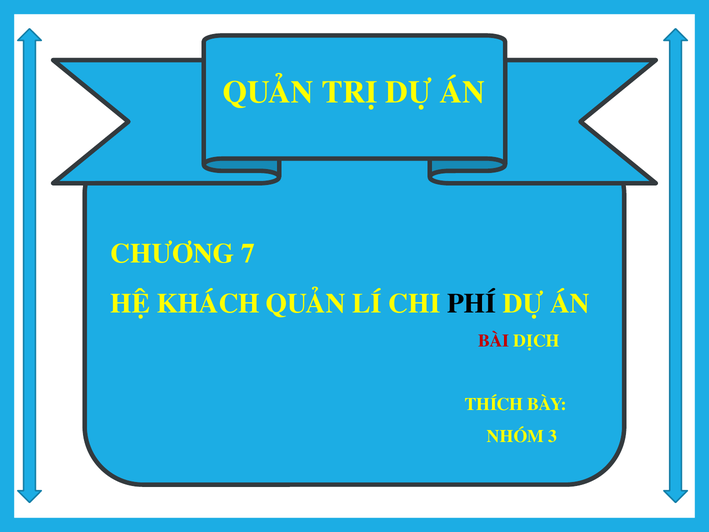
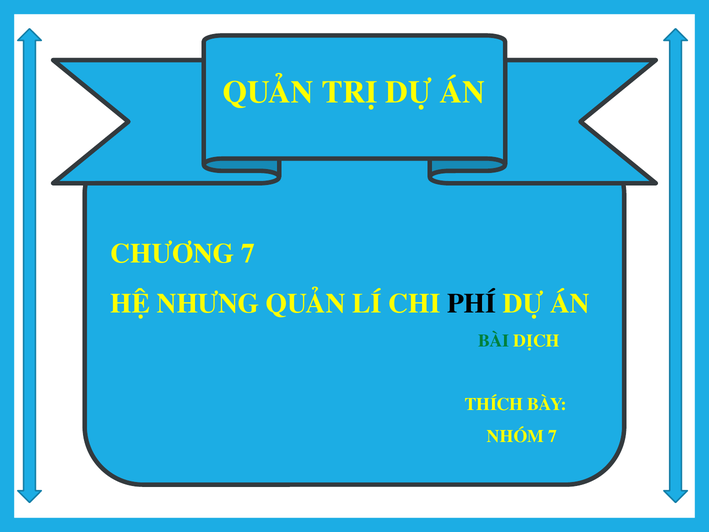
KHÁCH: KHÁCH -> NHƯNG
BÀI colour: red -> green
NHÓM 3: 3 -> 7
